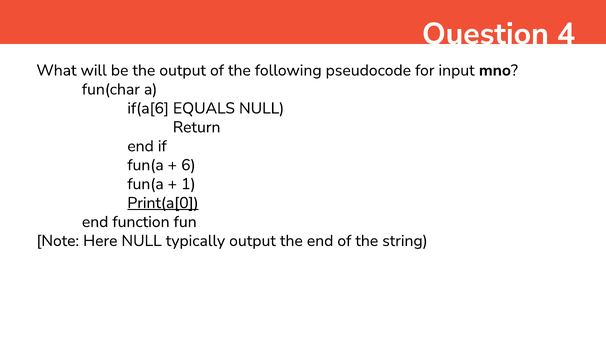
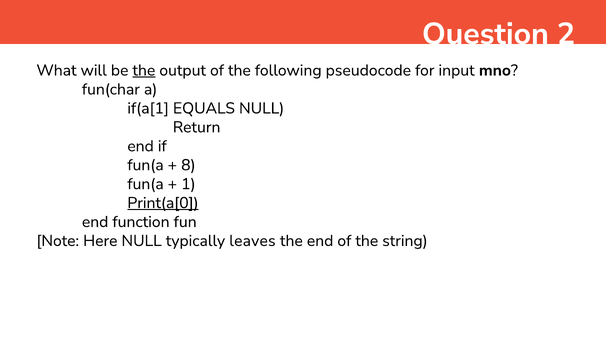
4: 4 -> 2
the at (144, 70) underline: none -> present
if(a[6: if(a[6 -> if(a[1
6: 6 -> 8
typically output: output -> leaves
